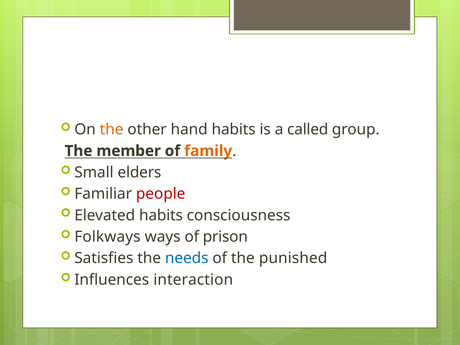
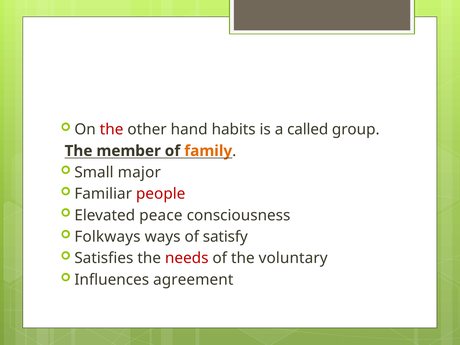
the at (112, 129) colour: orange -> red
elders: elders -> major
Elevated habits: habits -> peace
prison: prison -> satisfy
needs colour: blue -> red
punished: punished -> voluntary
interaction: interaction -> agreement
